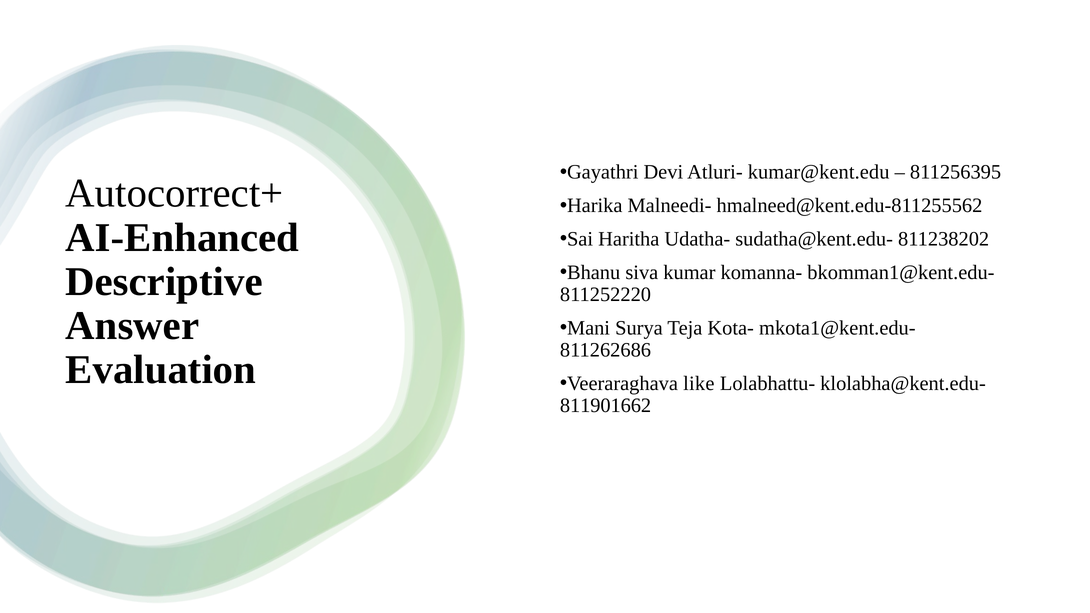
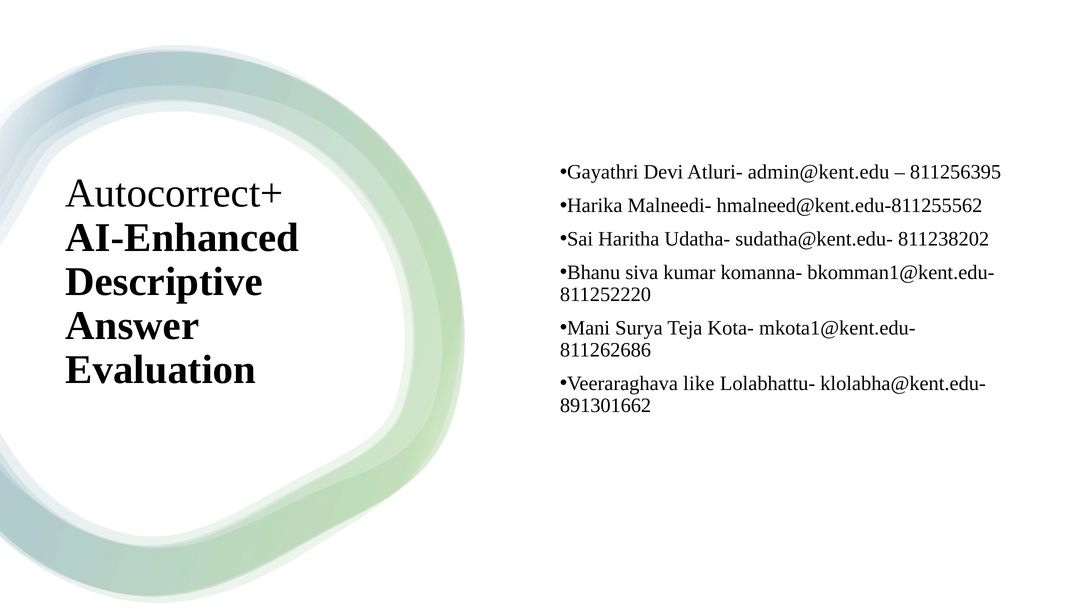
kumar@kent.edu: kumar@kent.edu -> admin@kent.edu
811901662: 811901662 -> 891301662
